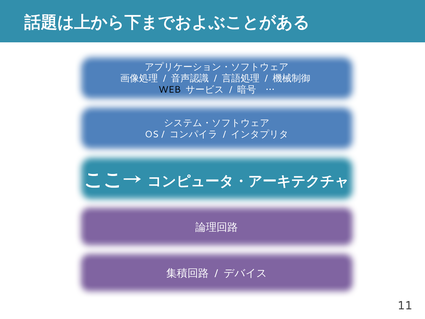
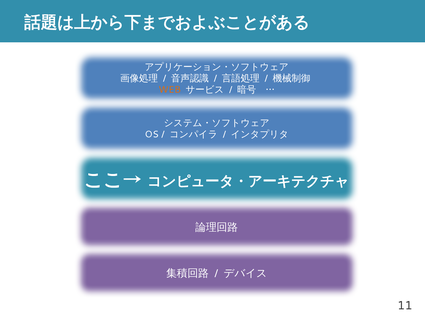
WEB colour: black -> orange
